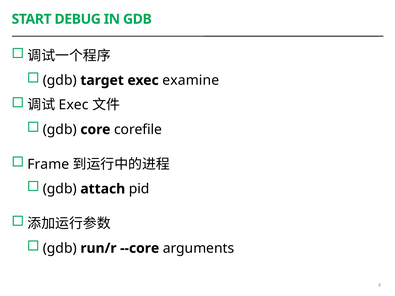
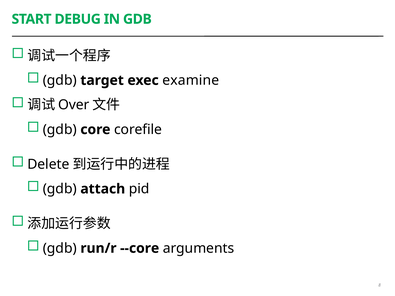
Exec at (74, 105): Exec -> Over
Frame: Frame -> Delete
